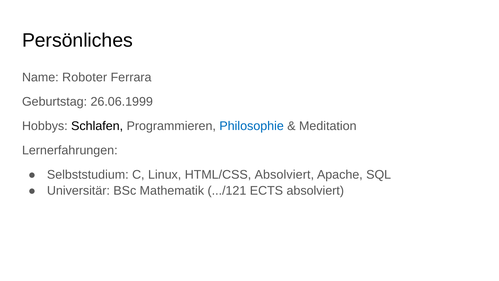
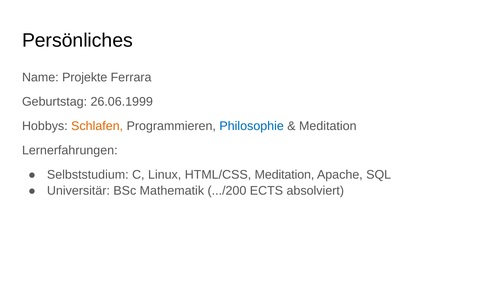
Roboter: Roboter -> Projekte
Schlafen colour: black -> orange
HTML/CSS Absolviert: Absolviert -> Meditation
.../121: .../121 -> .../200
